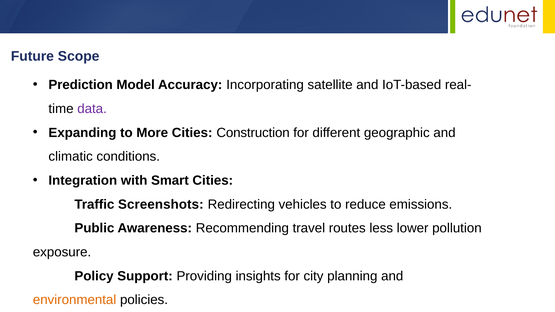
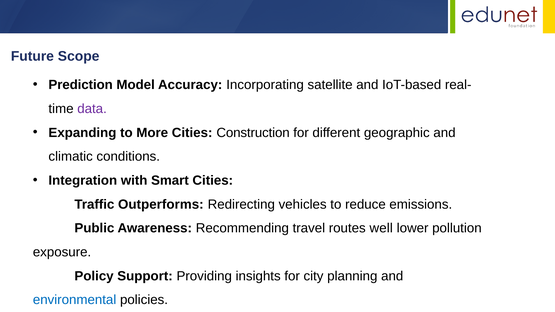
Screenshots: Screenshots -> Outperforms
less: less -> well
environmental colour: orange -> blue
